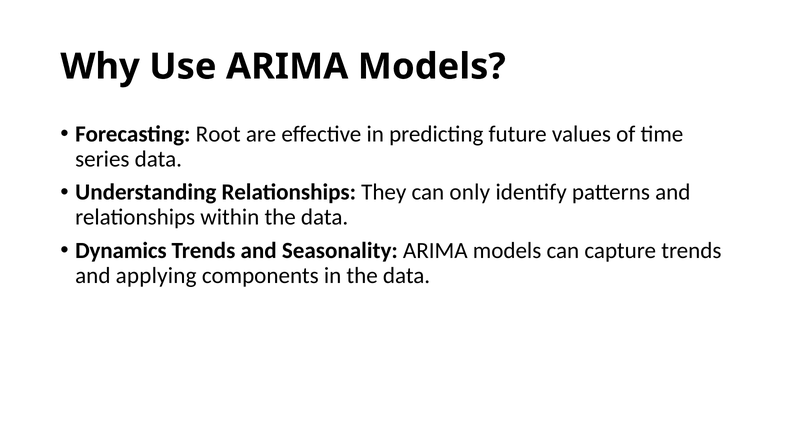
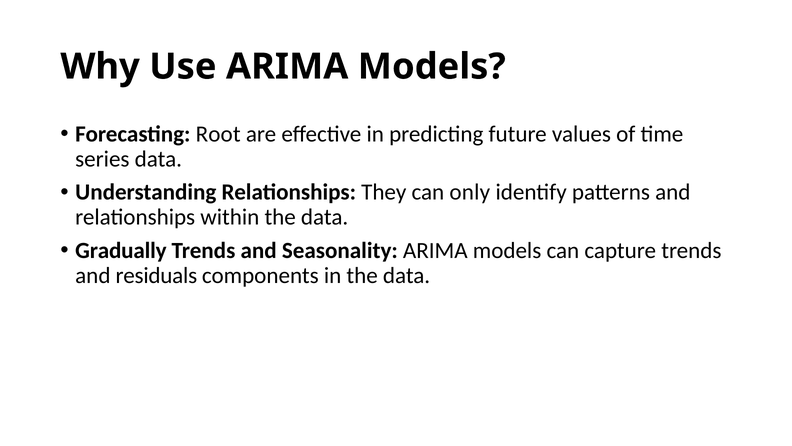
Dynamics: Dynamics -> Gradually
applying: applying -> residuals
